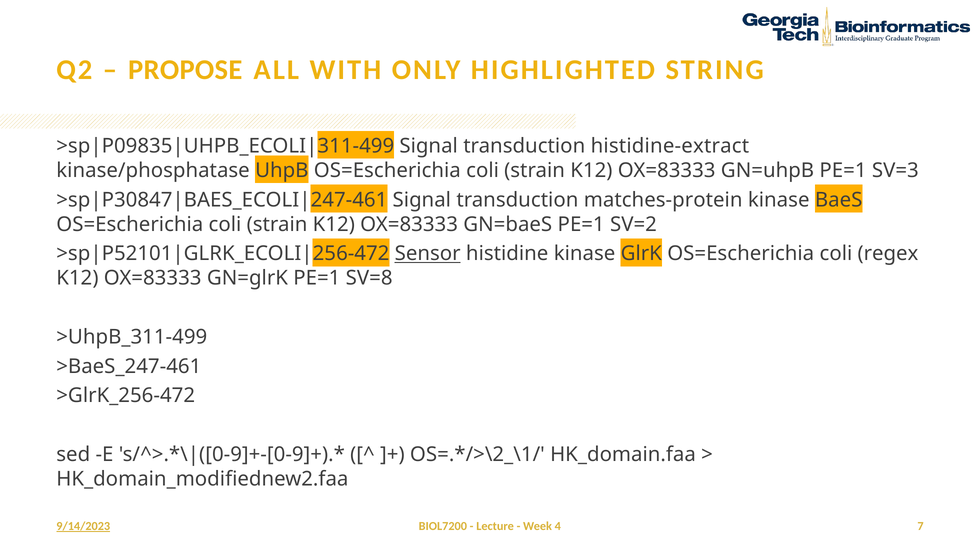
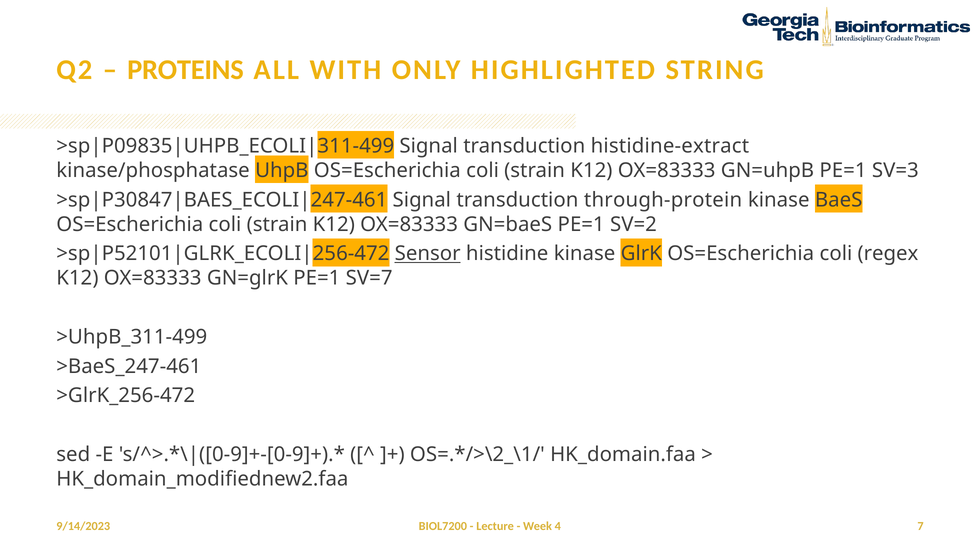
PROPOSE: PROPOSE -> PROTEINS
matches-protein: matches-protein -> through-protein
SV=8: SV=8 -> SV=7
9/14/2023 underline: present -> none
